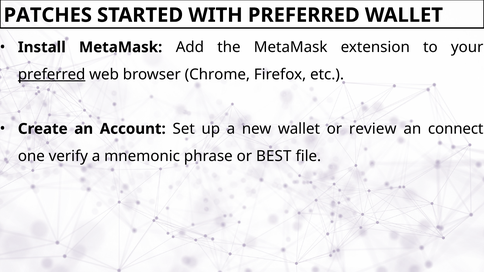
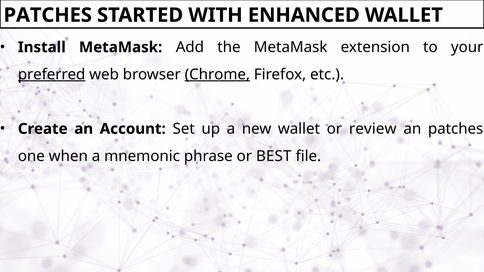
WITH PREFERRED: PREFERRED -> ENHANCED
Chrome underline: none -> present
an connect: connect -> patches
verify: verify -> when
